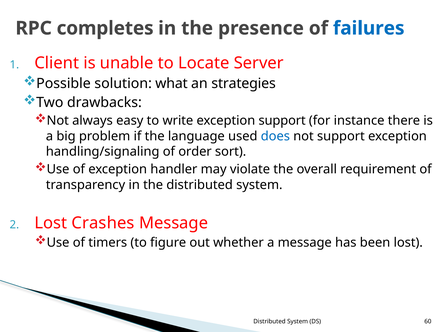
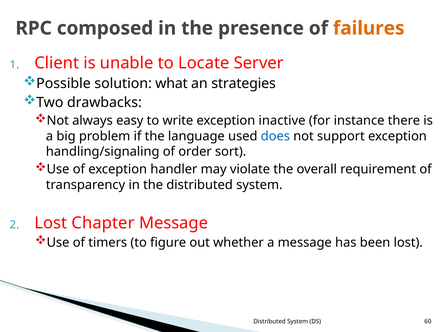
completes: completes -> composed
failures colour: blue -> orange
exception support: support -> inactive
Crashes: Crashes -> Chapter
